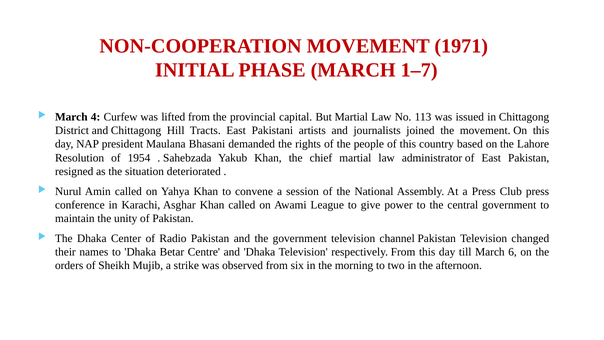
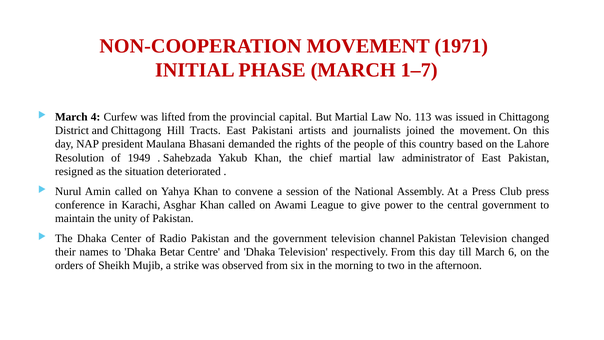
1954: 1954 -> 1949
